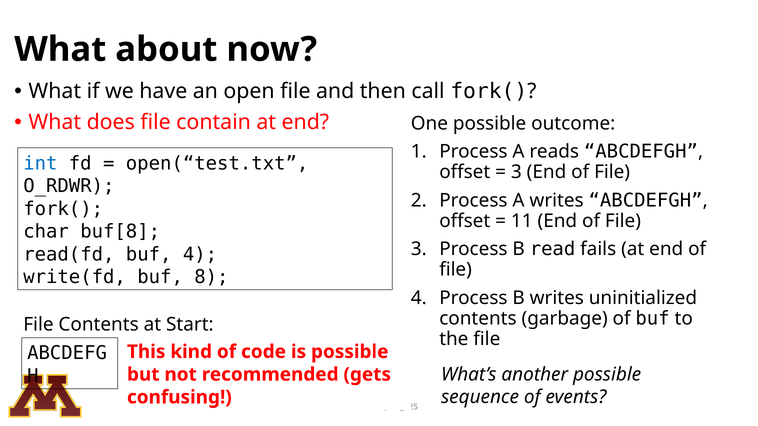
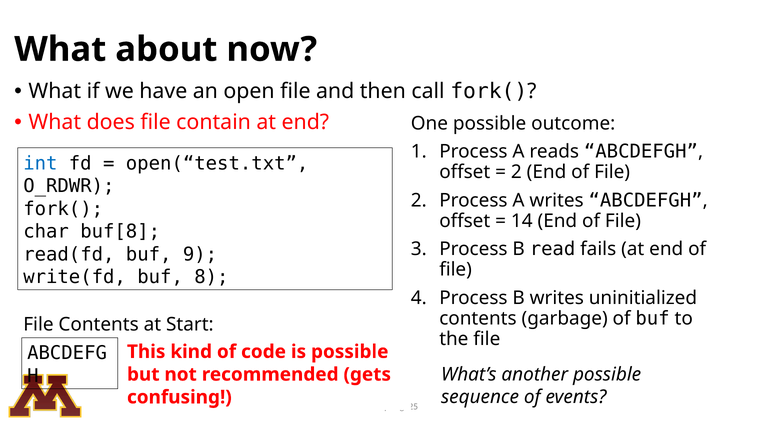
3 at (516, 172): 3 -> 2
11: 11 -> 14
buf 4: 4 -> 9
